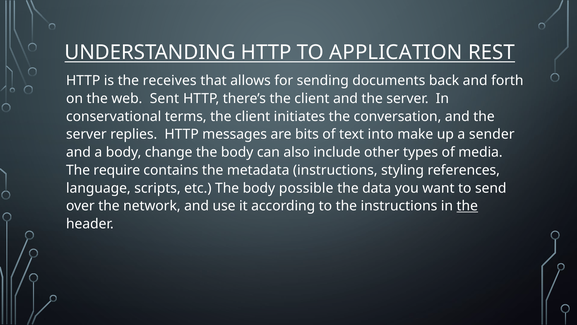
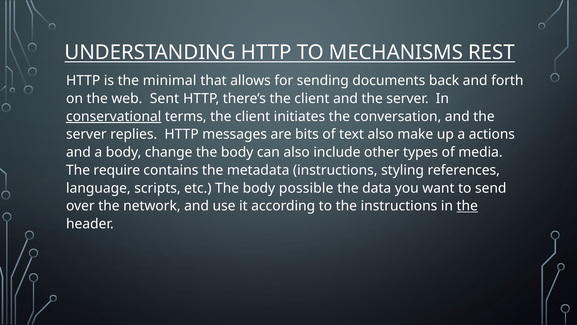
APPLICATION: APPLICATION -> MECHANISMS
receives: receives -> minimal
conservational underline: none -> present
text into: into -> also
sender: sender -> actions
